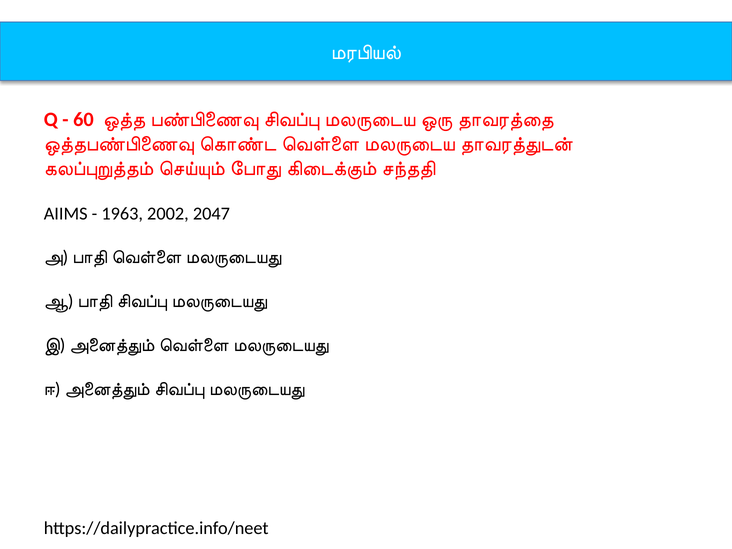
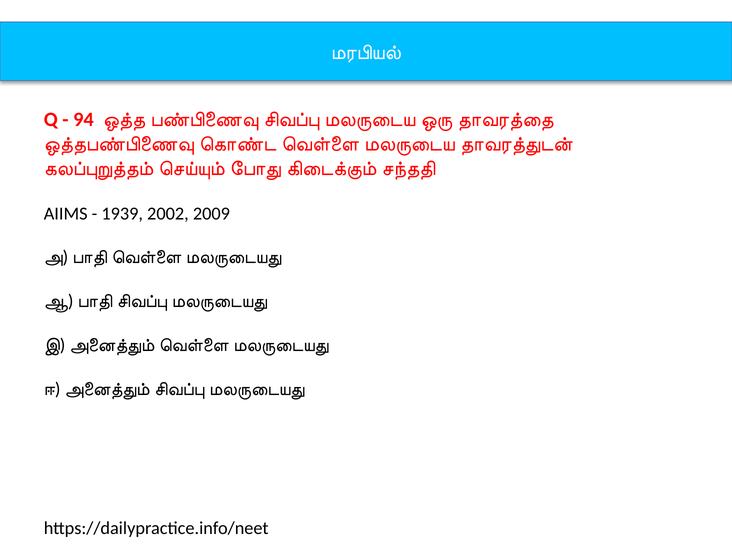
60: 60 -> 94
1963: 1963 -> 1939
2047: 2047 -> 2009
